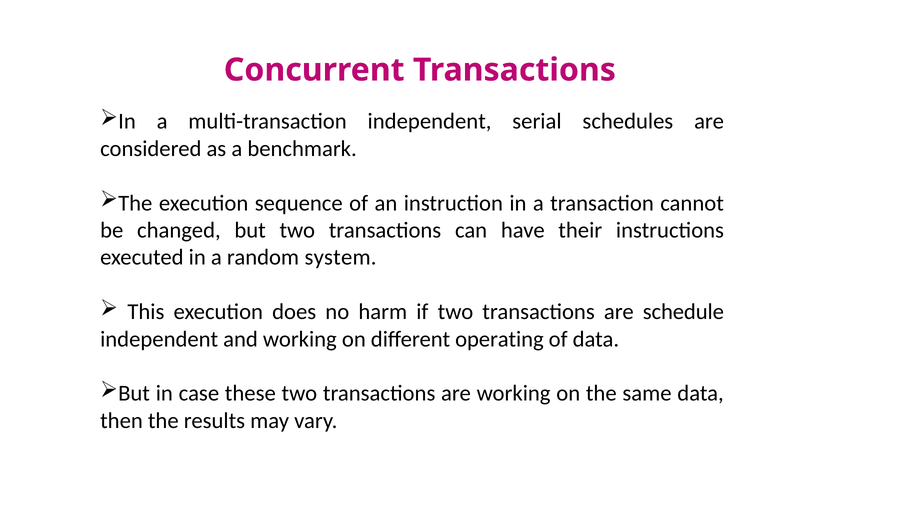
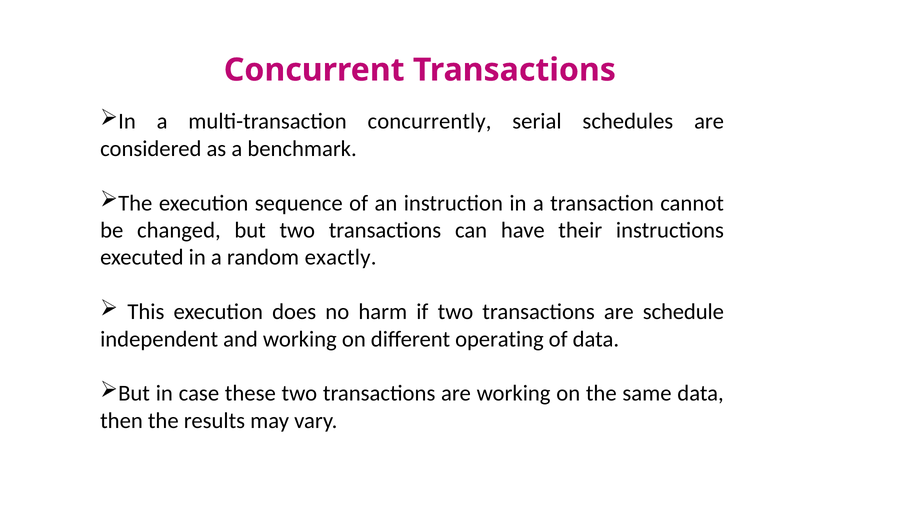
multi-transaction independent: independent -> concurrently
system: system -> exactly
